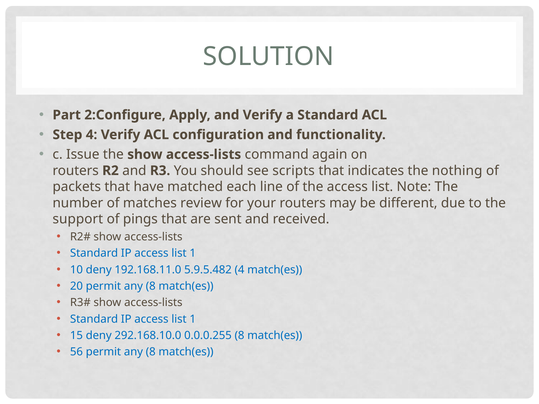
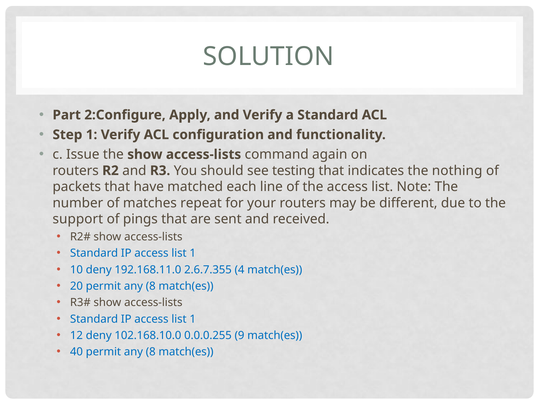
Step 4: 4 -> 1
scripts: scripts -> testing
review: review -> repeat
5.9.5.482: 5.9.5.482 -> 2.6.7.355
15: 15 -> 12
292.168.10.0: 292.168.10.0 -> 102.168.10.0
0.0.0.255 8: 8 -> 9
56: 56 -> 40
